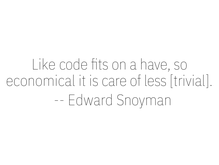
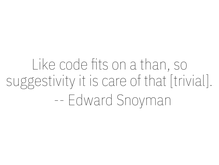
have: have -> than
economical: economical -> suggestivity
less: less -> that
